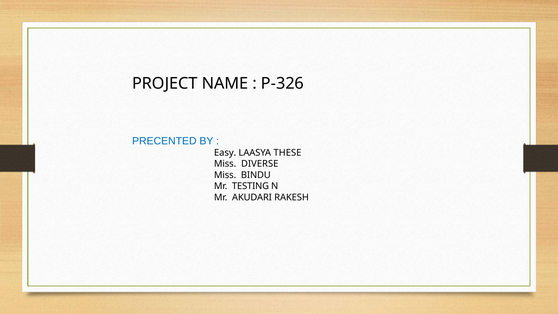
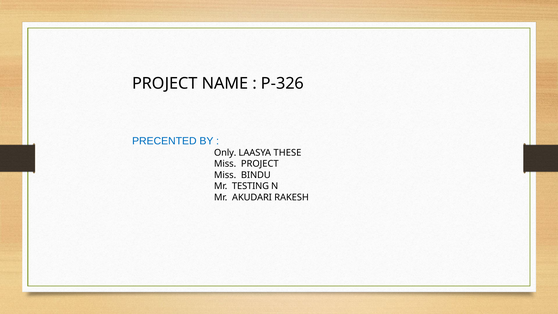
Easy: Easy -> Only
Miss DIVERSE: DIVERSE -> PROJECT
